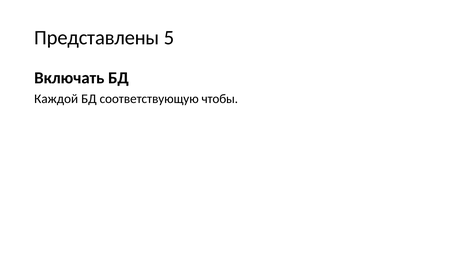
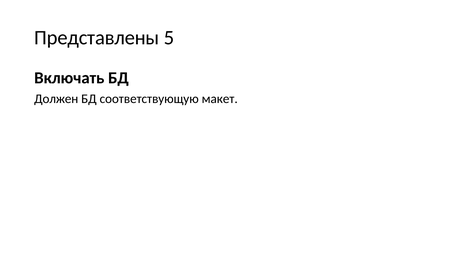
Каждой: Каждой -> Должен
чтобы: чтобы -> макет
